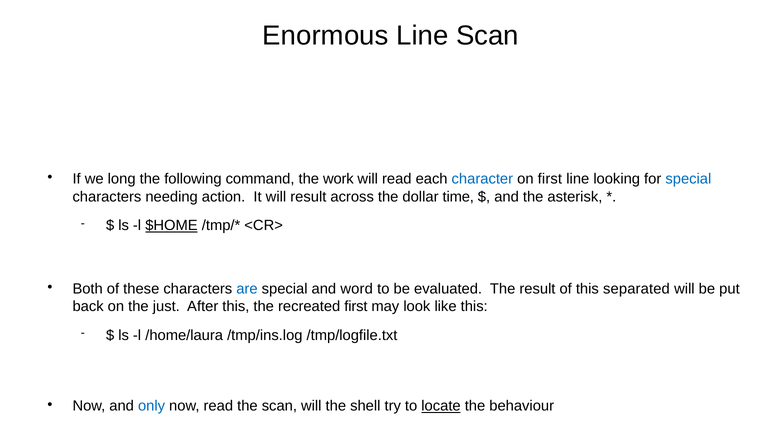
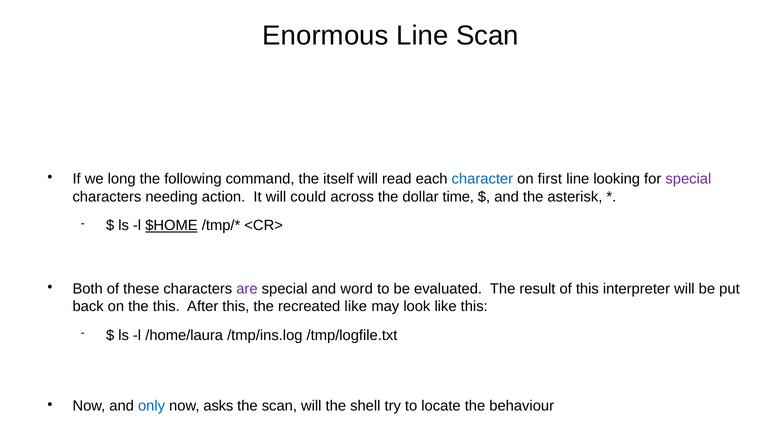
work: work -> itself
special at (688, 179) colour: blue -> purple
will result: result -> could
are colour: blue -> purple
separated: separated -> interpreter
the just: just -> this
recreated first: first -> like
now read: read -> asks
locate underline: present -> none
